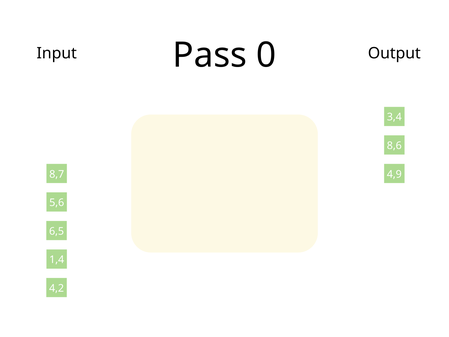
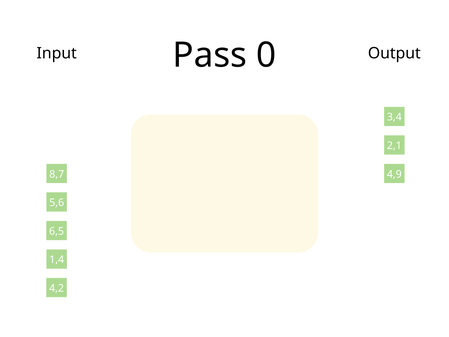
8,6: 8,6 -> 2,1
